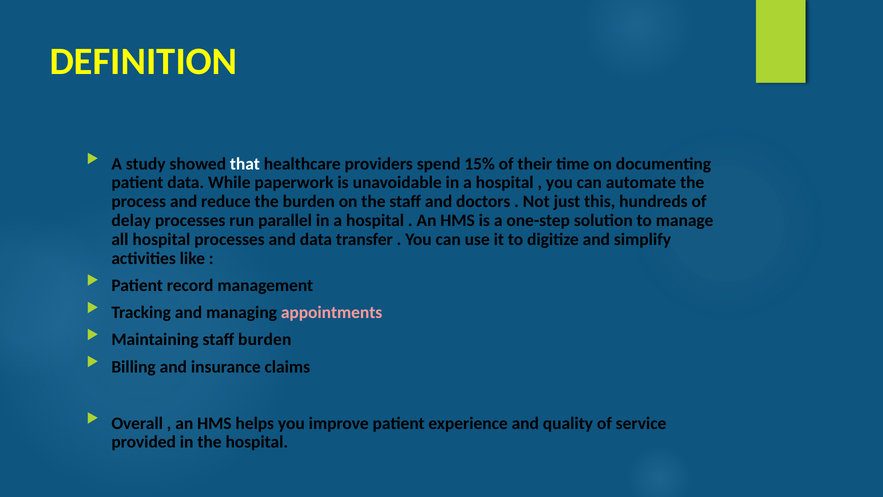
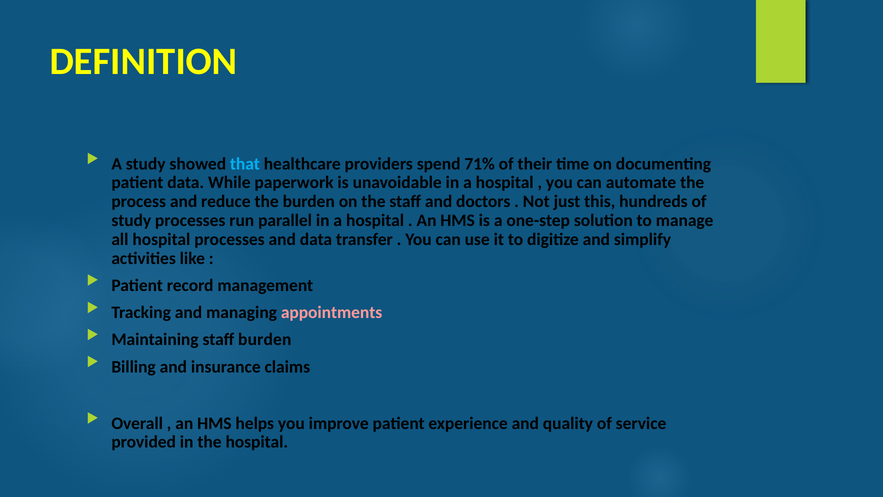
that colour: white -> light blue
15%: 15% -> 71%
delay at (131, 220): delay -> study
